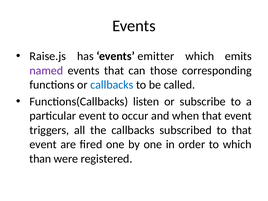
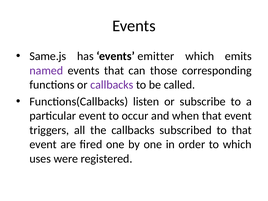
Raise.js: Raise.js -> Same.js
callbacks at (112, 85) colour: blue -> purple
than: than -> uses
